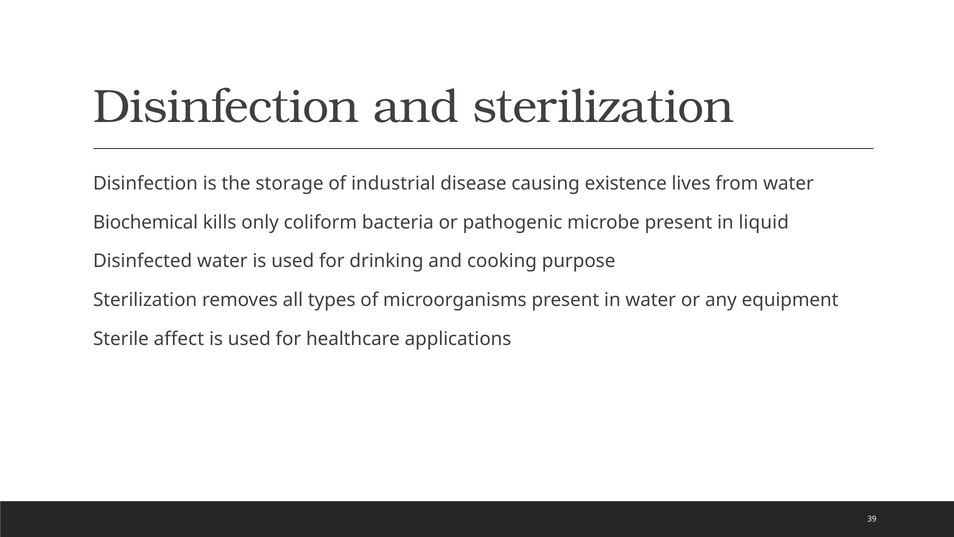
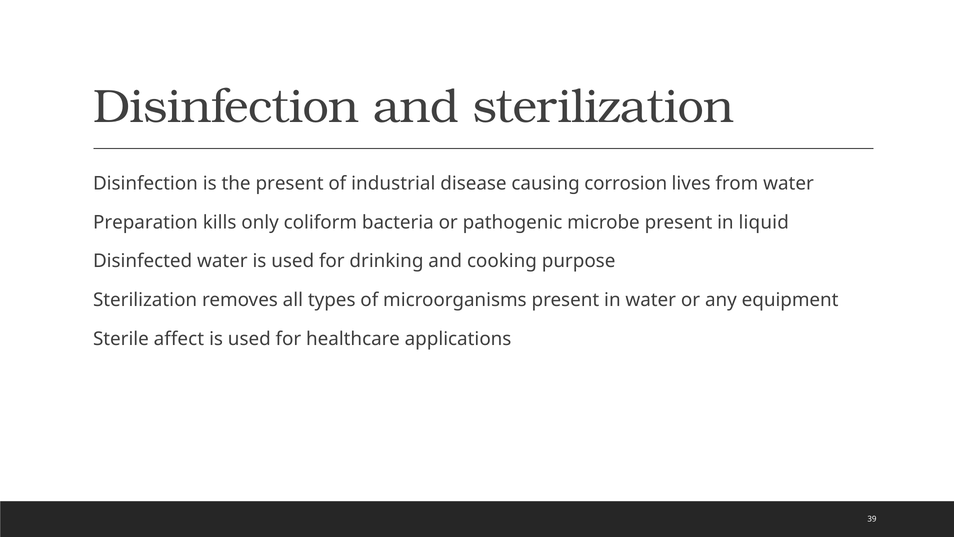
the storage: storage -> present
existence: existence -> corrosion
Biochemical: Biochemical -> Preparation
